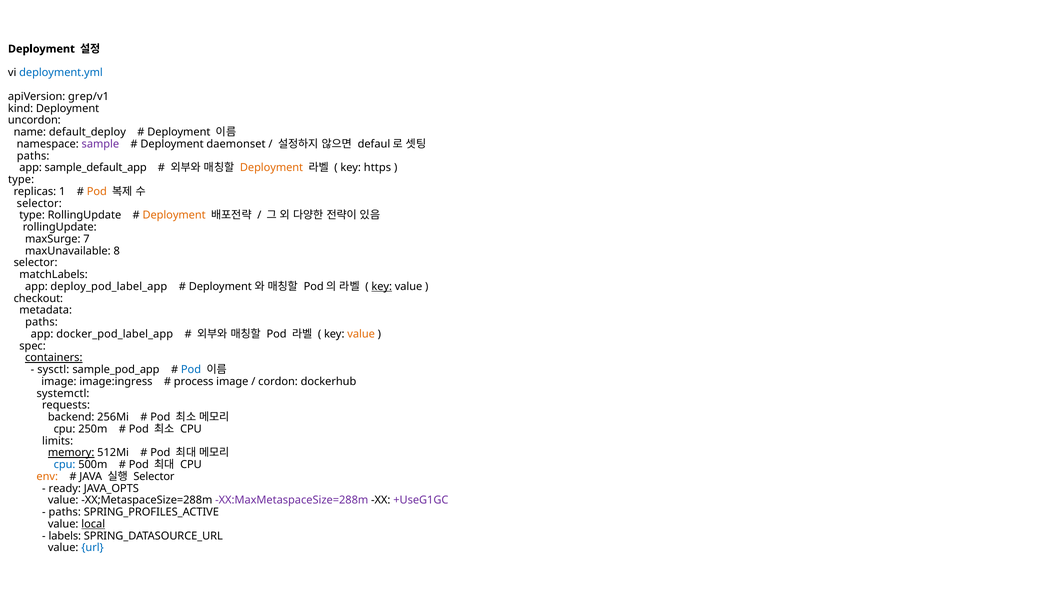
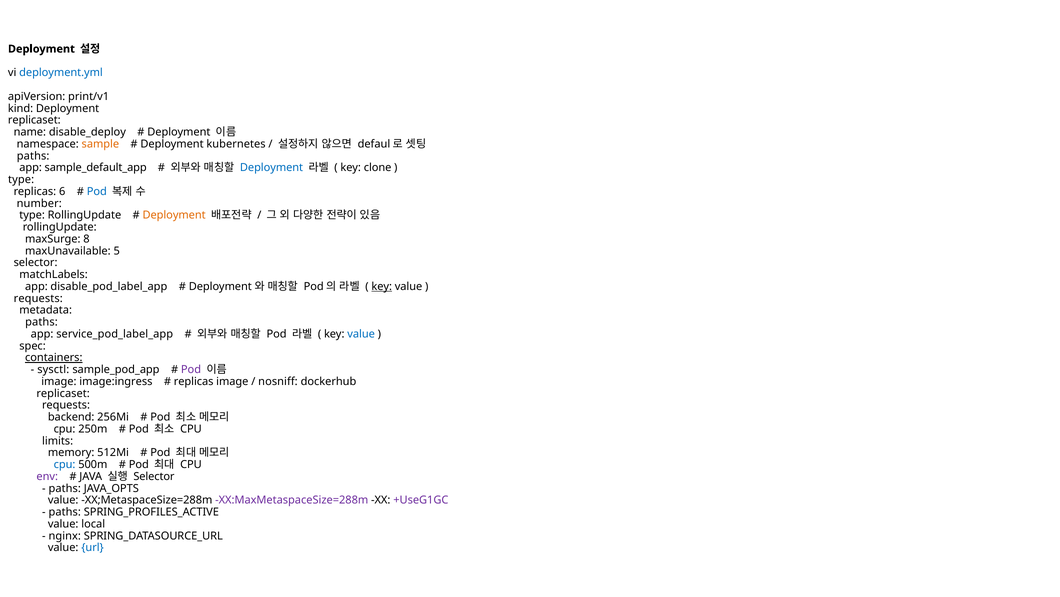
grep/v1: grep/v1 -> print/v1
uncordon at (34, 120): uncordon -> replicaset
default_deploy: default_deploy -> disable_deploy
sample colour: purple -> orange
daemonset: daemonset -> kubernetes
Deployment at (272, 168) colour: orange -> blue
https: https -> clone
1: 1 -> 6
Pod at (97, 191) colour: orange -> blue
selector at (39, 203): selector -> number
7: 7 -> 8
8: 8 -> 5
deploy_pod_label_app: deploy_pod_label_app -> disable_pod_label_app
checkout at (38, 298): checkout -> requests
docker_pod_label_app: docker_pod_label_app -> service_pod_label_app
value at (361, 334) colour: orange -> blue
Pod at (191, 369) colour: blue -> purple
process at (194, 381): process -> replicas
cordon: cordon -> nosniff
systemctl at (63, 393): systemctl -> replicaset
memory underline: present -> none
env colour: orange -> purple
ready at (65, 488): ready -> paths
local underline: present -> none
labels: labels -> nginx
